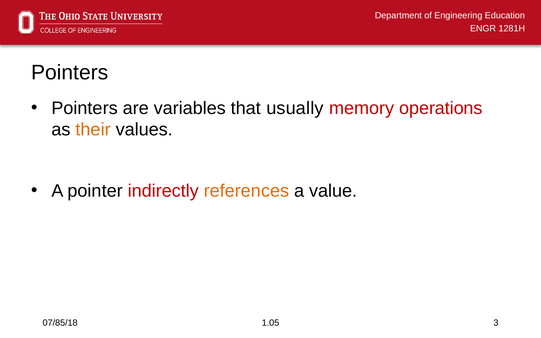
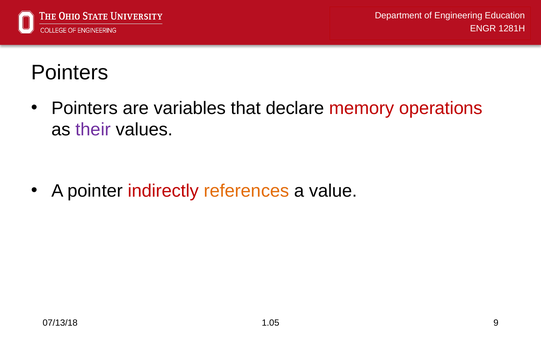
usually: usually -> declare
their colour: orange -> purple
07/85/18: 07/85/18 -> 07/13/18
3: 3 -> 9
